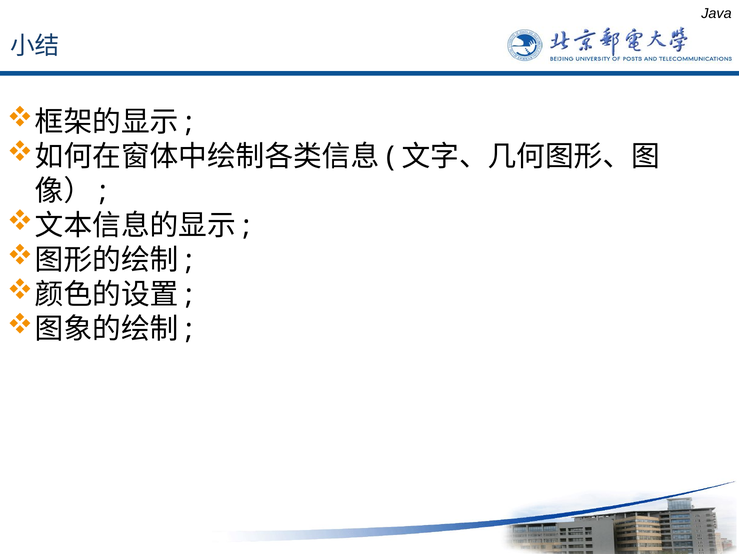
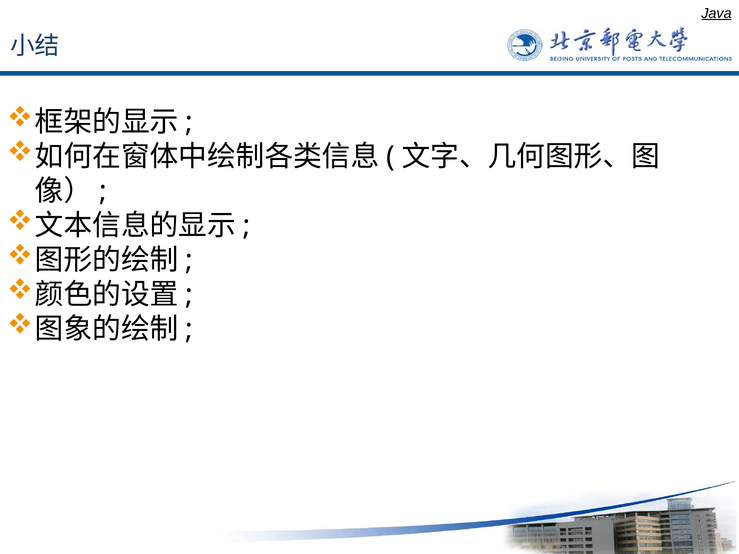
Java underline: none -> present
